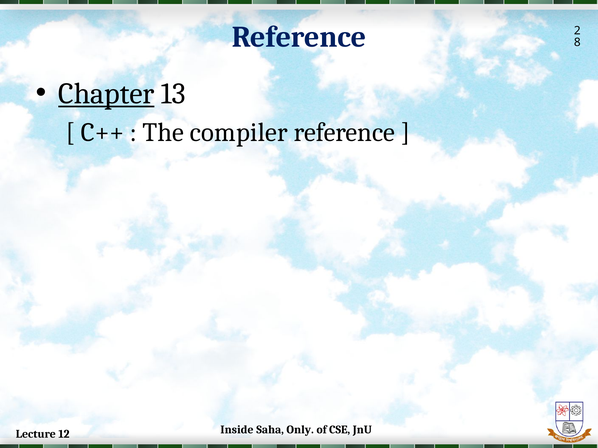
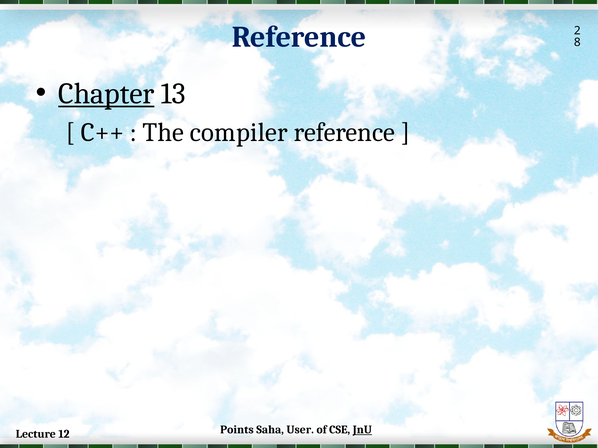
Inside: Inside -> Points
Only: Only -> User
JnU underline: none -> present
